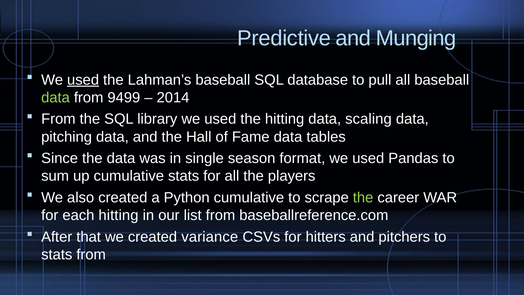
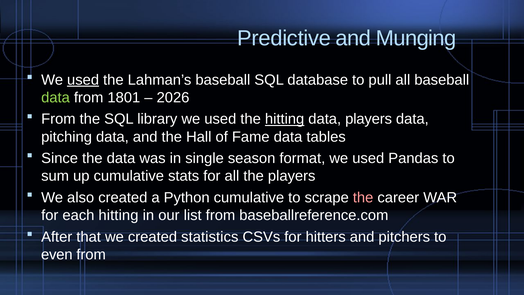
9499: 9499 -> 1801
2014: 2014 -> 2026
hitting at (285, 119) underline: none -> present
data scaling: scaling -> players
the at (363, 197) colour: light green -> pink
variance: variance -> statistics
stats at (57, 254): stats -> even
